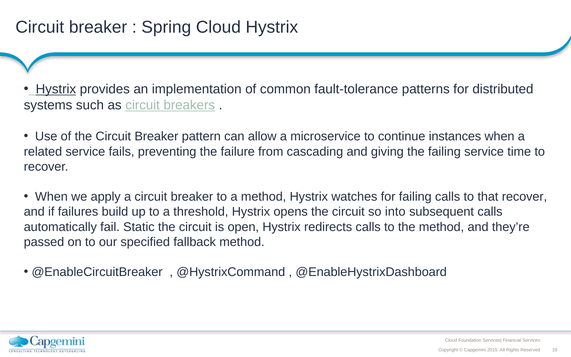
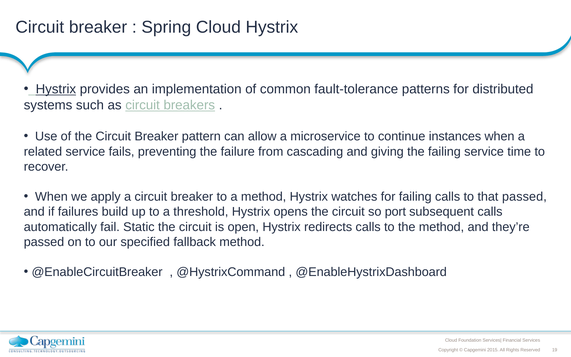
that recover: recover -> passed
into: into -> port
